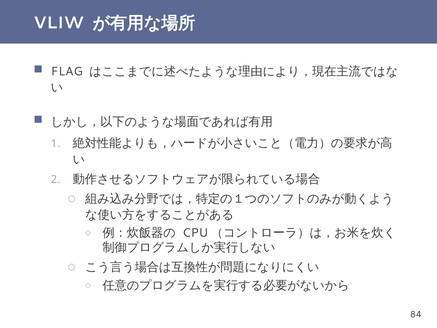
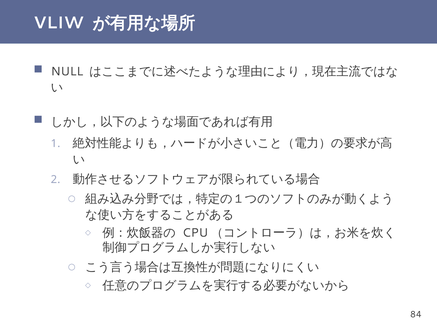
FLAG: FLAG -> NULL
